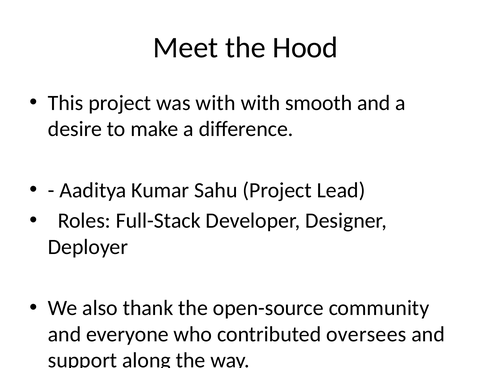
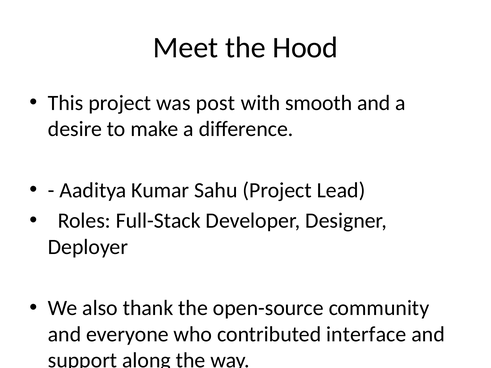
was with: with -> post
oversees: oversees -> interface
